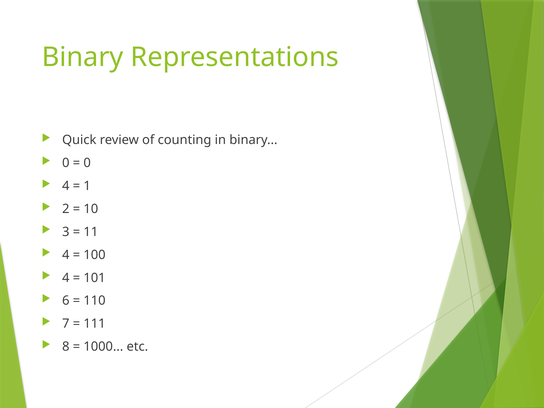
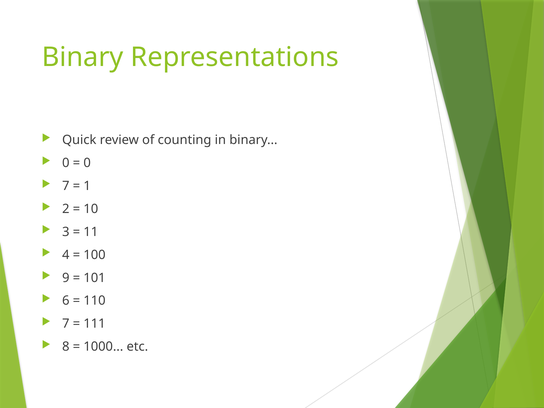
4 at (66, 186): 4 -> 7
4 at (66, 278): 4 -> 9
